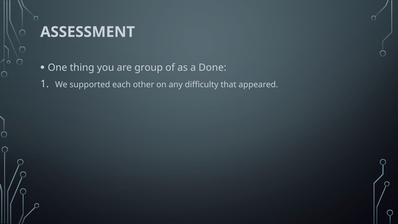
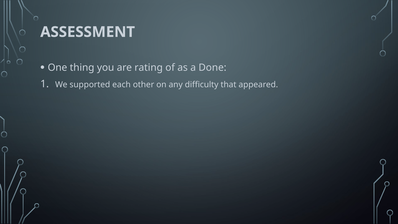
group: group -> rating
